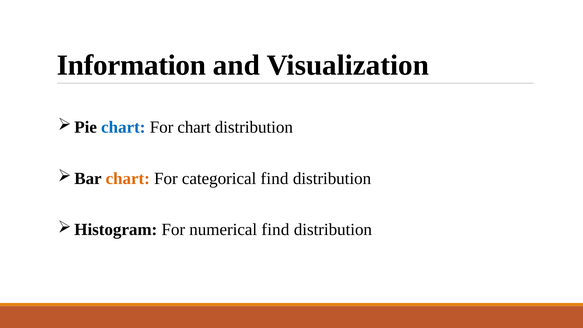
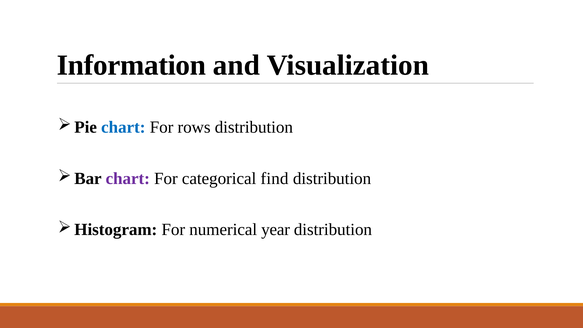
For chart: chart -> rows
chart at (128, 178) colour: orange -> purple
numerical find: find -> year
